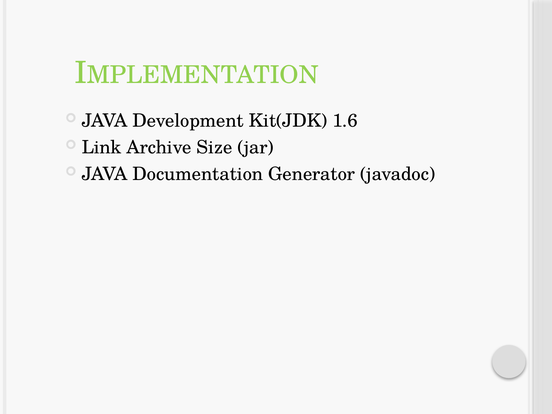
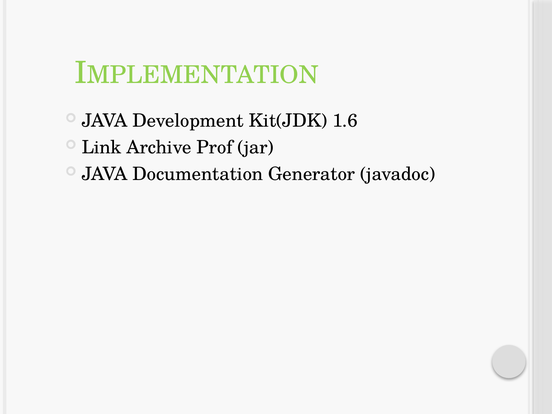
Size: Size -> Prof
